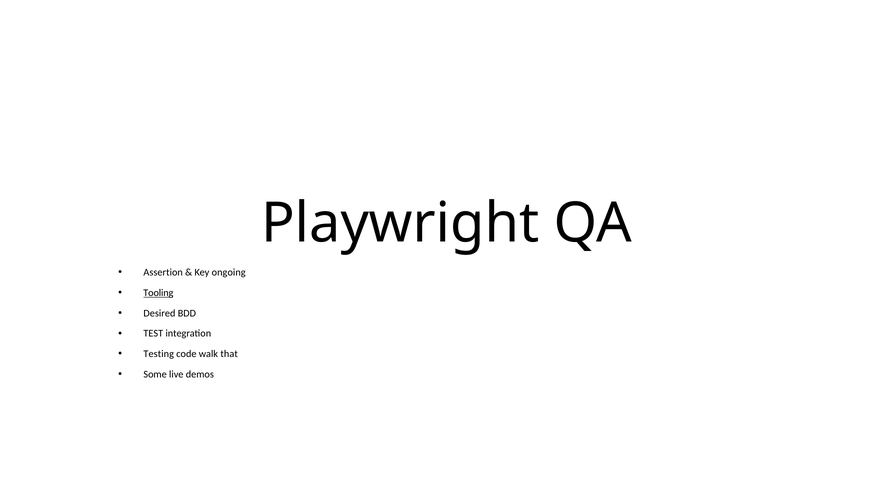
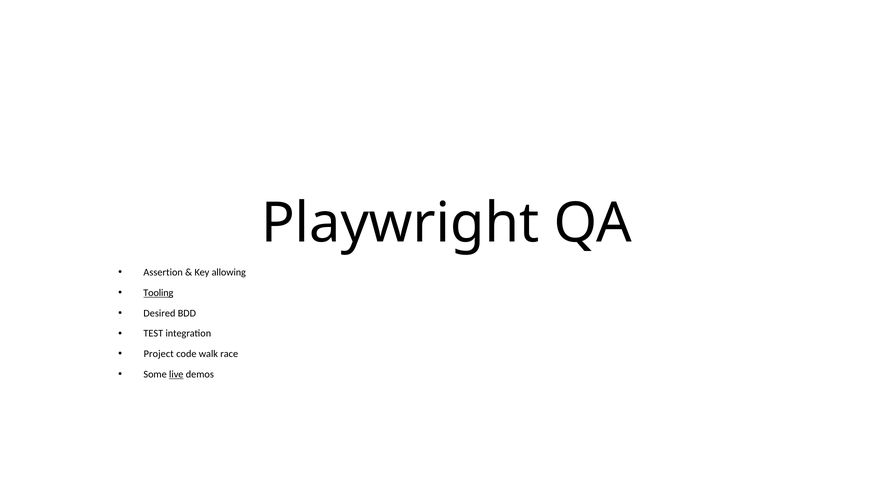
ongoing: ongoing -> allowing
Testing: Testing -> Project
that: that -> race
live underline: none -> present
